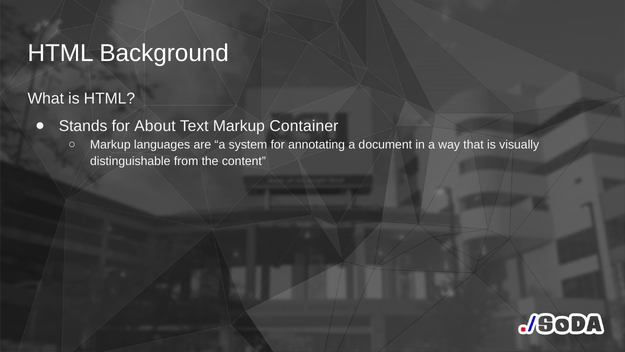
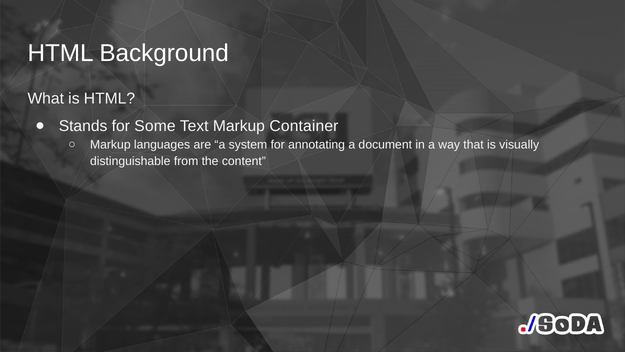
About: About -> Some
